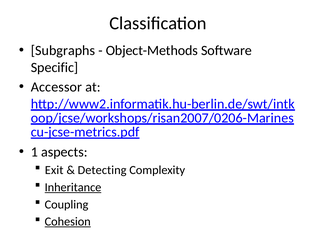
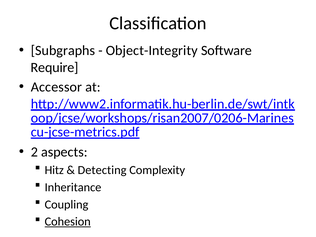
Object-Methods: Object-Methods -> Object-Integrity
Specific: Specific -> Require
1: 1 -> 2
Exit: Exit -> Hitz
Inheritance underline: present -> none
